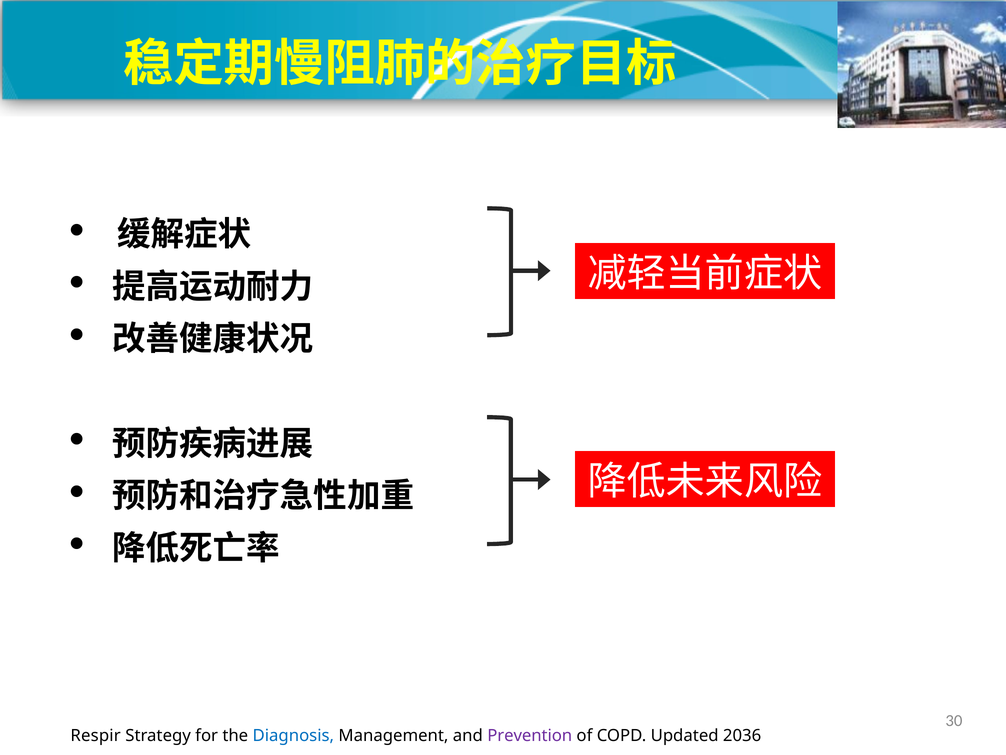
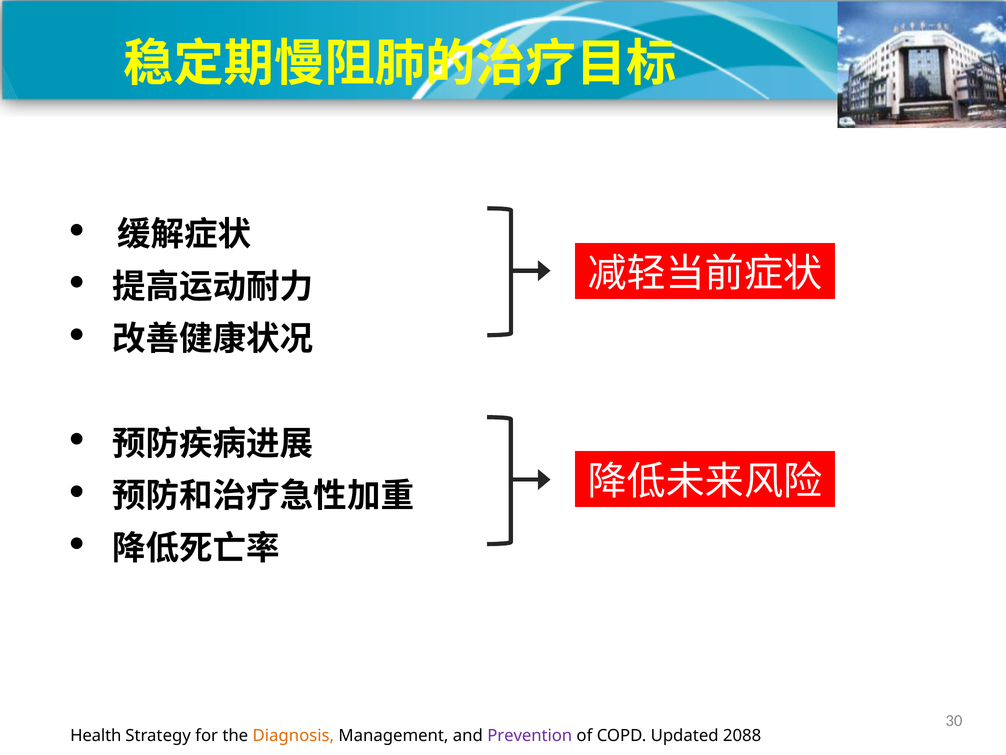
Respir: Respir -> Health
Diagnosis colour: blue -> orange
2036: 2036 -> 2088
